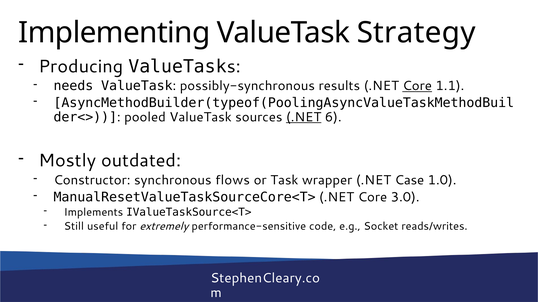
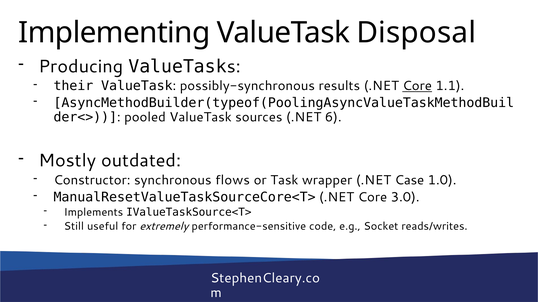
Strategy: Strategy -> Disposal
needs: needs -> their
.NET at (304, 117) underline: present -> none
